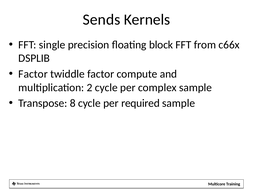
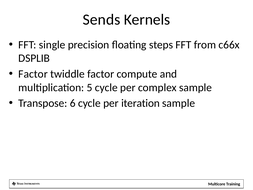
block: block -> steps
2: 2 -> 5
8: 8 -> 6
required: required -> iteration
